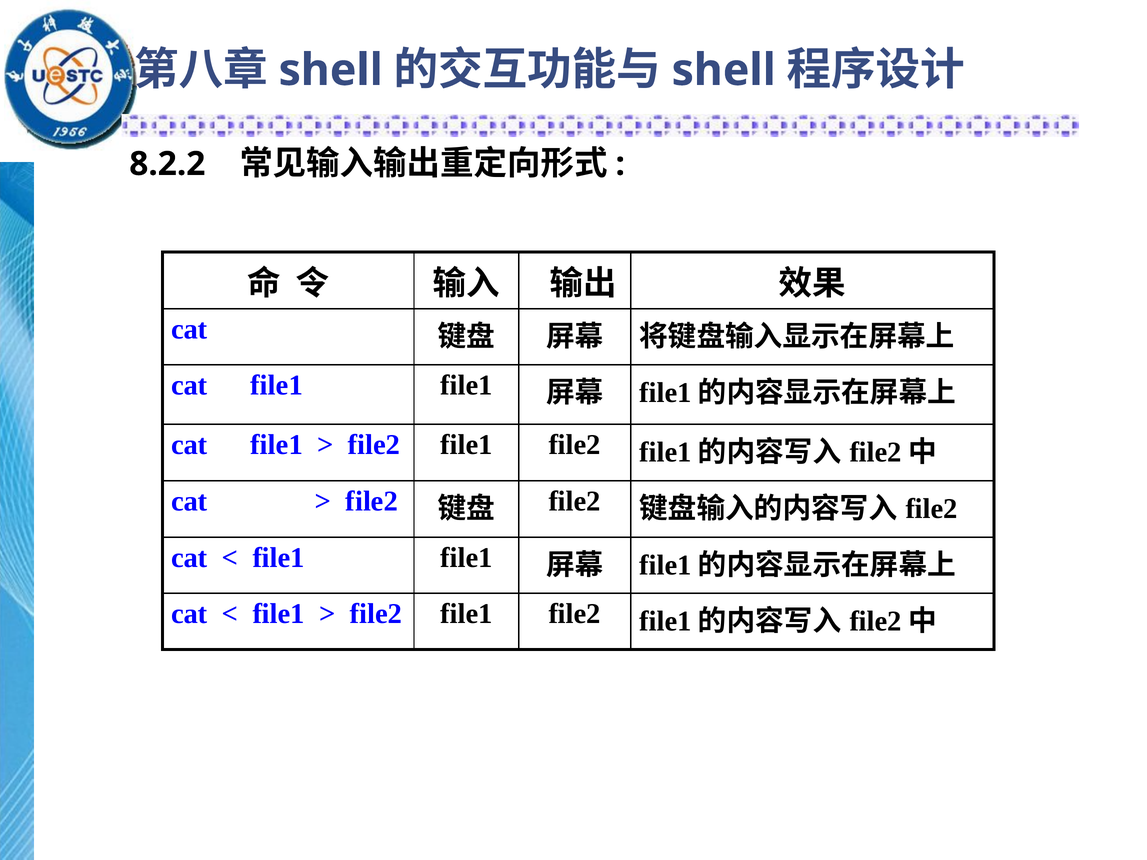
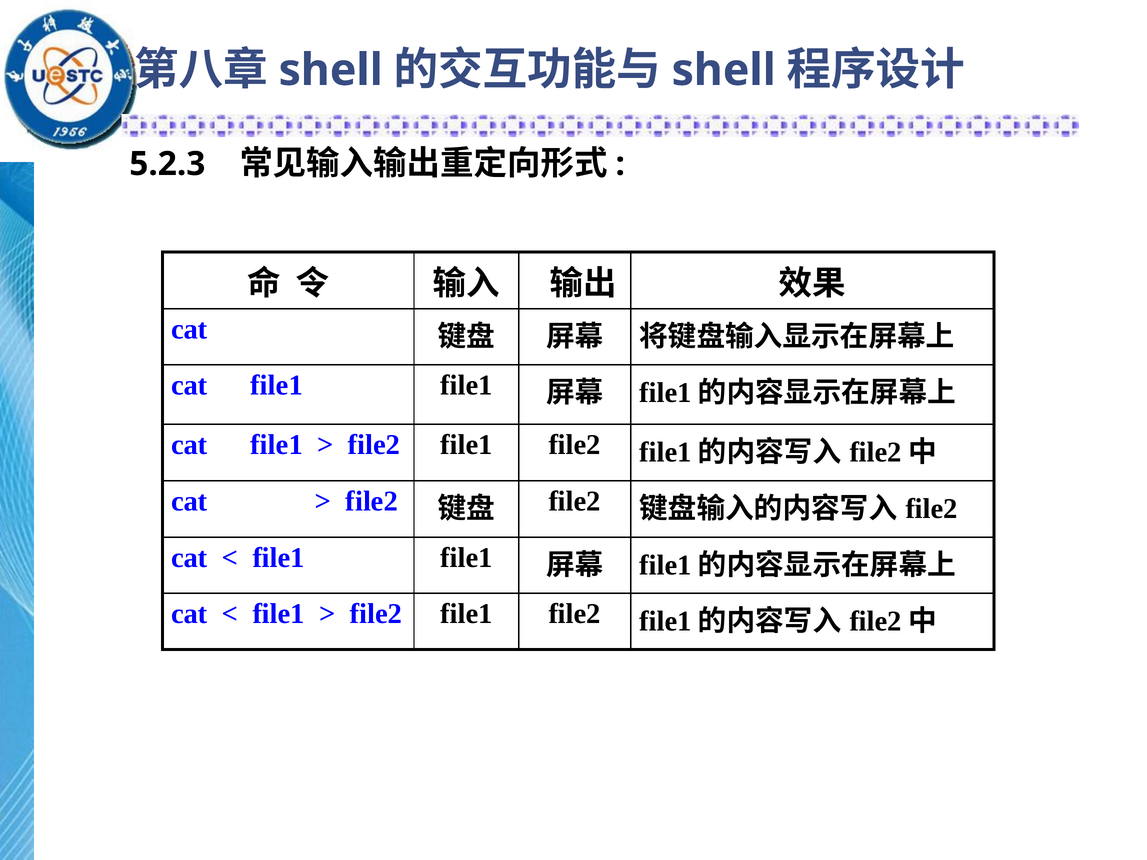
8.2.2: 8.2.2 -> 5.2.3
